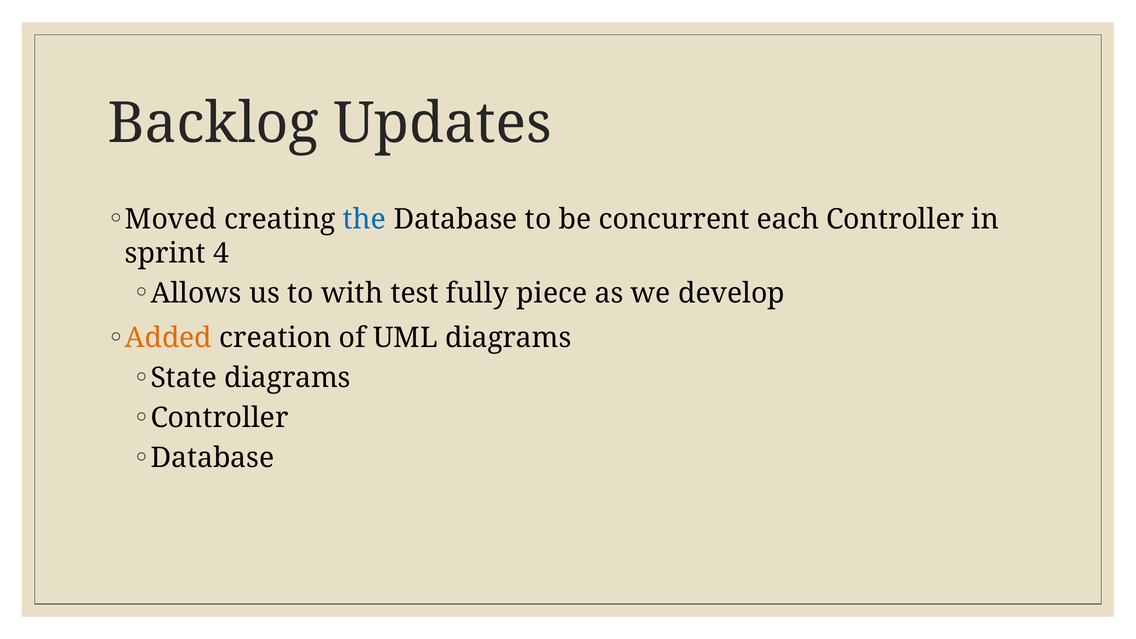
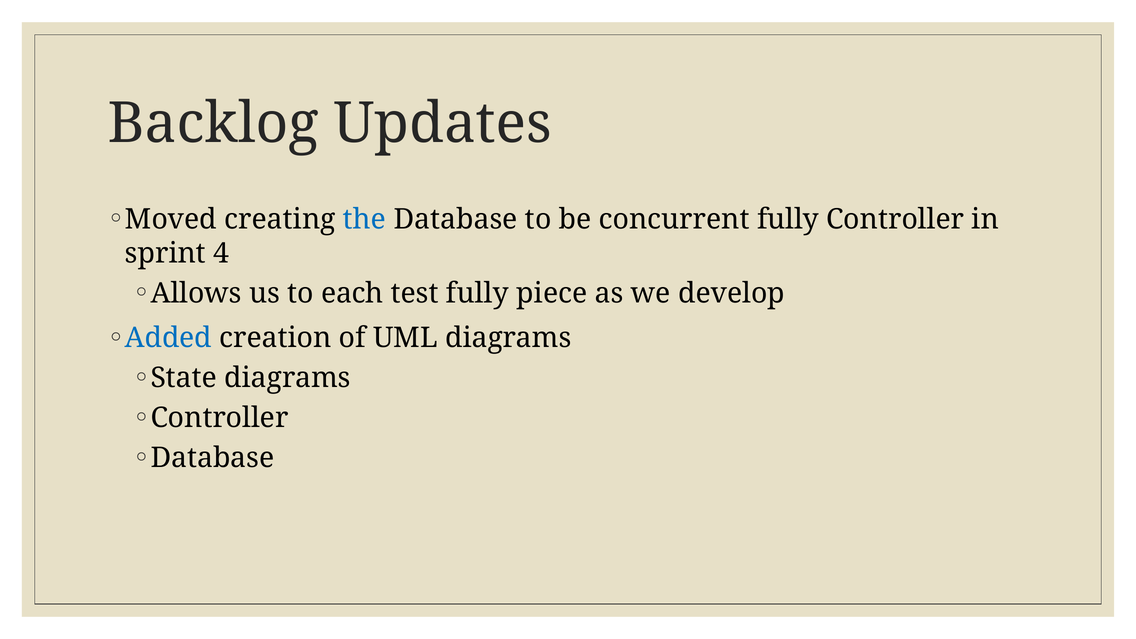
concurrent each: each -> fully
with: with -> each
Added colour: orange -> blue
